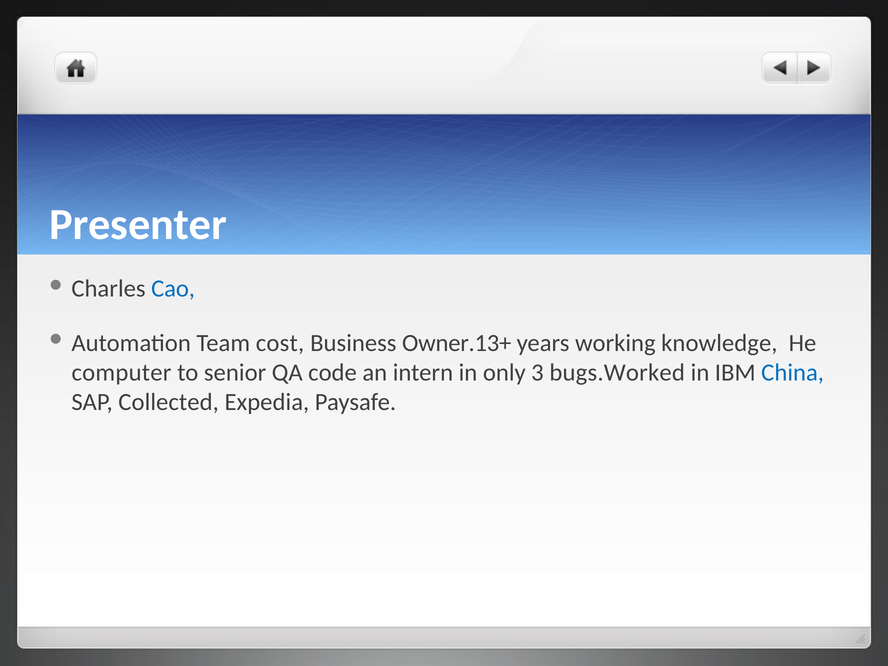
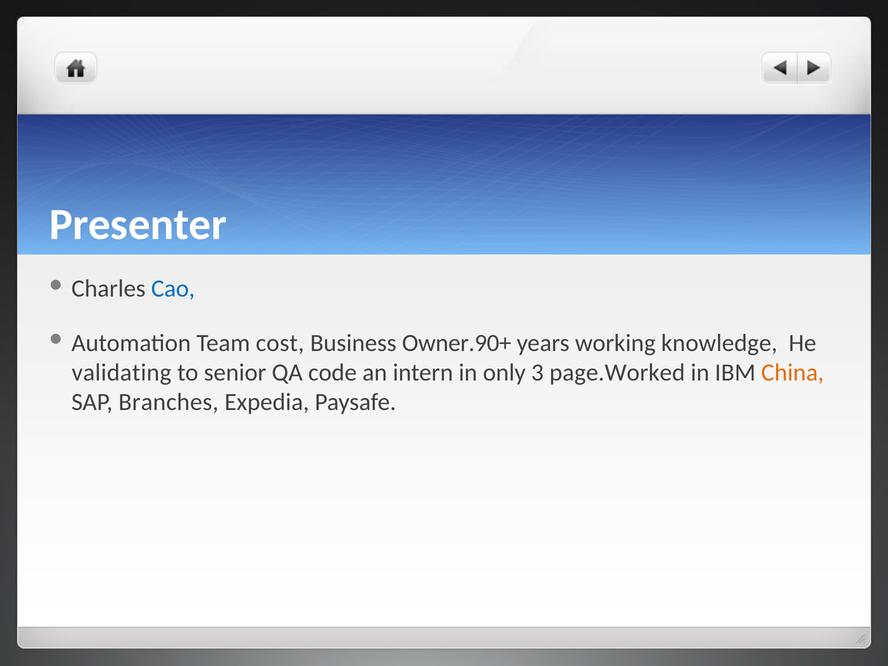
Owner.13+: Owner.13+ -> Owner.90+
computer: computer -> validating
bugs.Worked: bugs.Worked -> page.Worked
China colour: blue -> orange
Collected: Collected -> Branches
